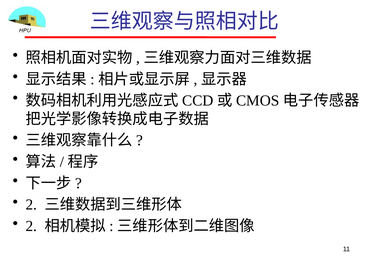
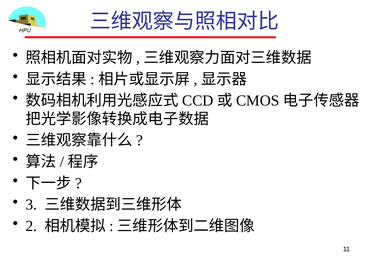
2 at (31, 204): 2 -> 3
